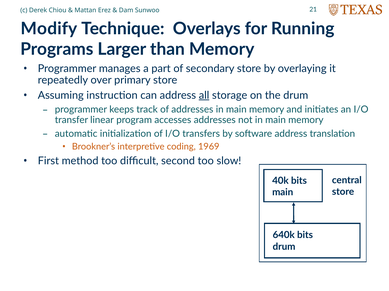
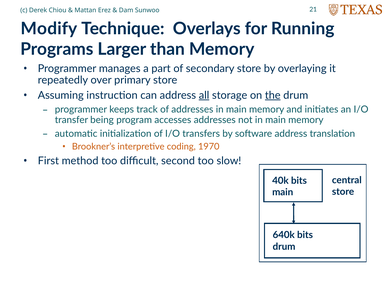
the underline: none -> present
linear: linear -> being
1969: 1969 -> 1970
